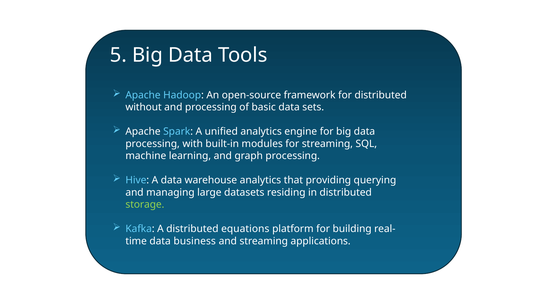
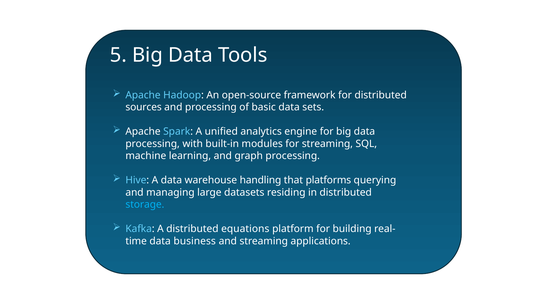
without: without -> sources
warehouse analytics: analytics -> handling
providing: providing -> platforms
storage colour: light green -> light blue
